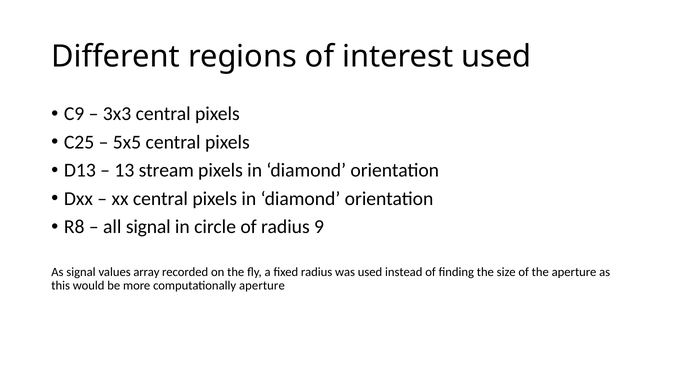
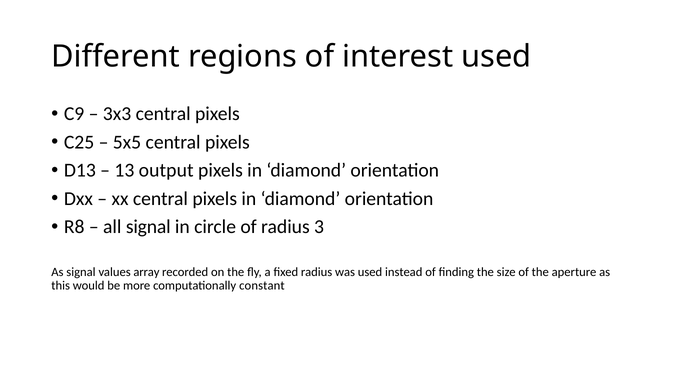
stream: stream -> output
9: 9 -> 3
computationally aperture: aperture -> constant
